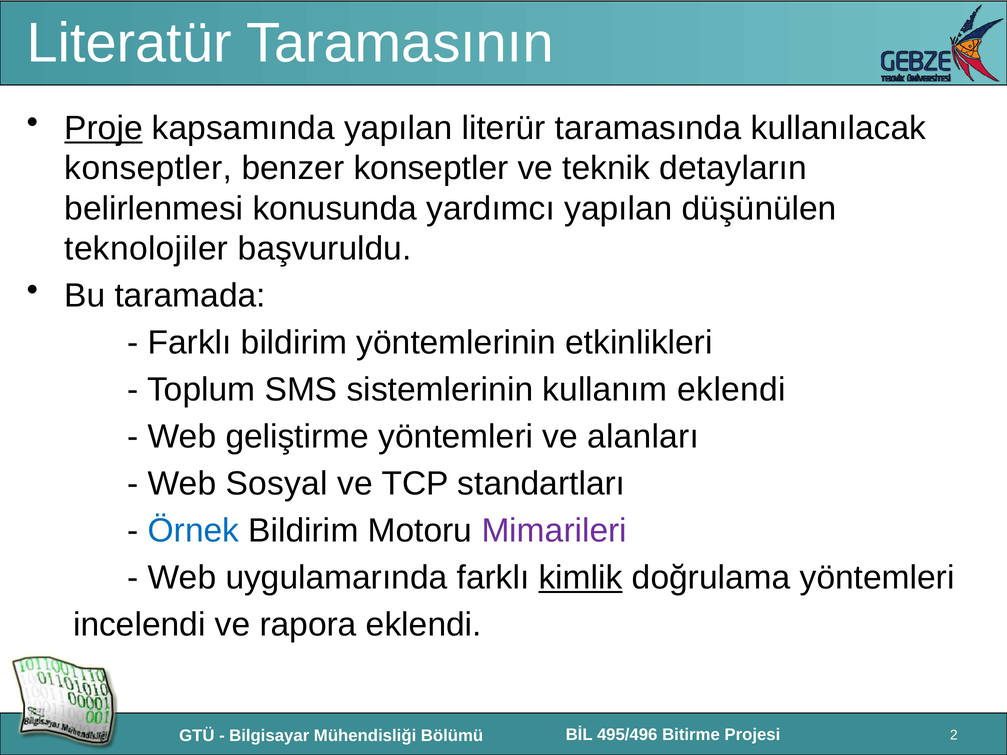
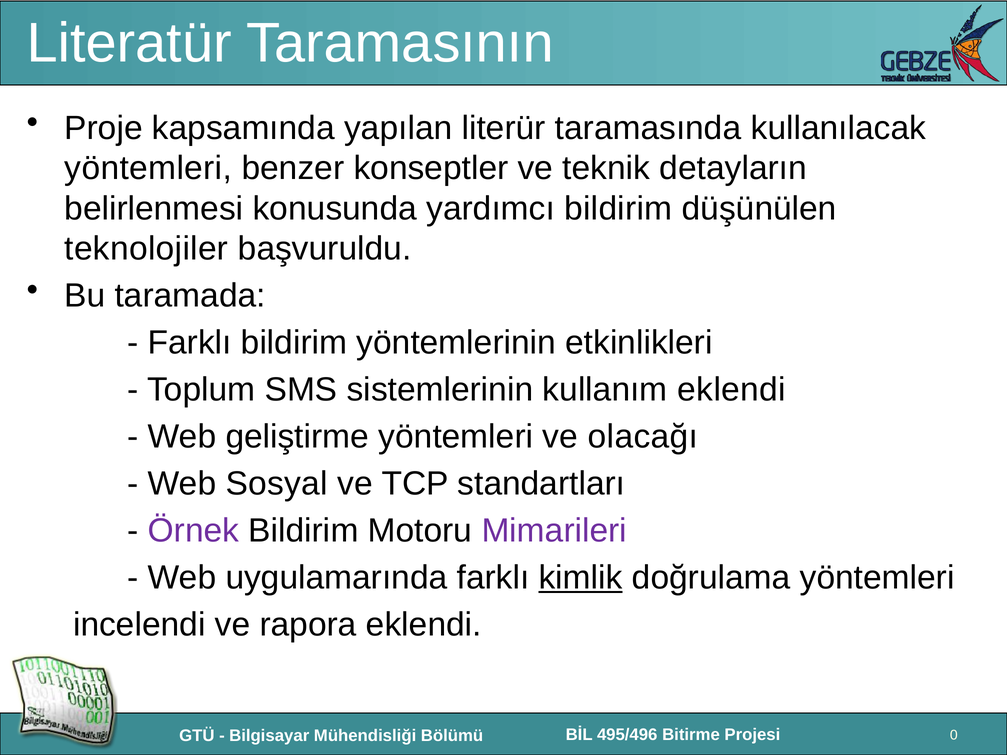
Proje underline: present -> none
konseptler at (148, 168): konseptler -> yöntemleri
yardımcı yapılan: yapılan -> bildirim
alanları: alanları -> olacağı
Örnek colour: blue -> purple
2: 2 -> 0
